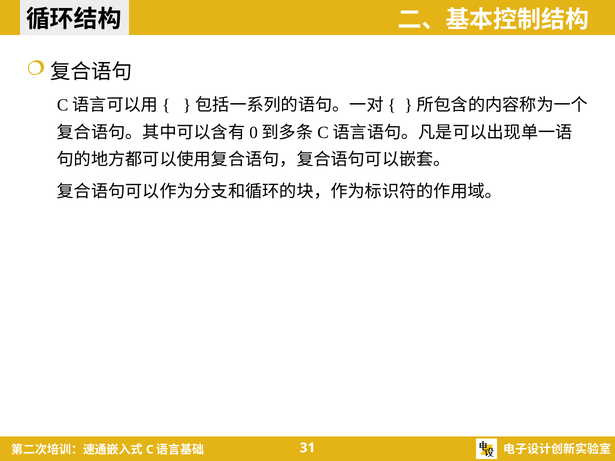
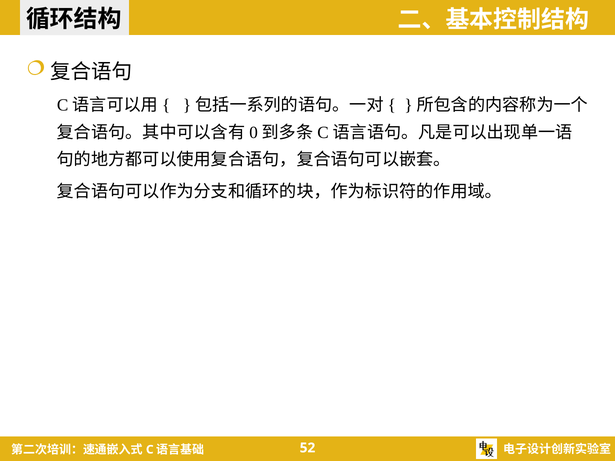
31: 31 -> 52
